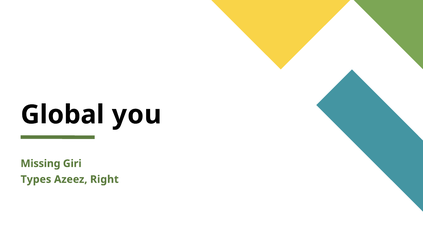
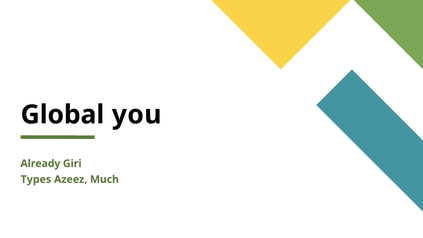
Missing: Missing -> Already
Right: Right -> Much
